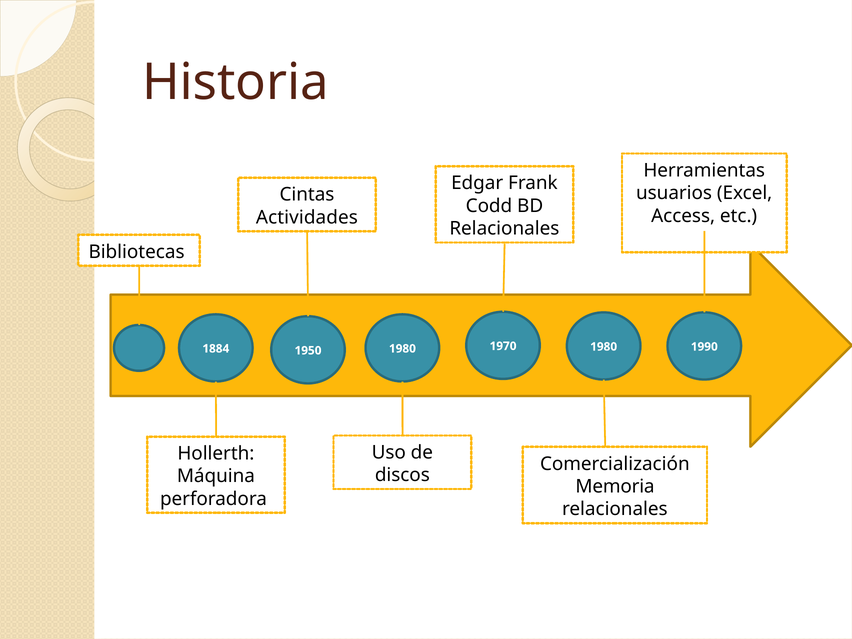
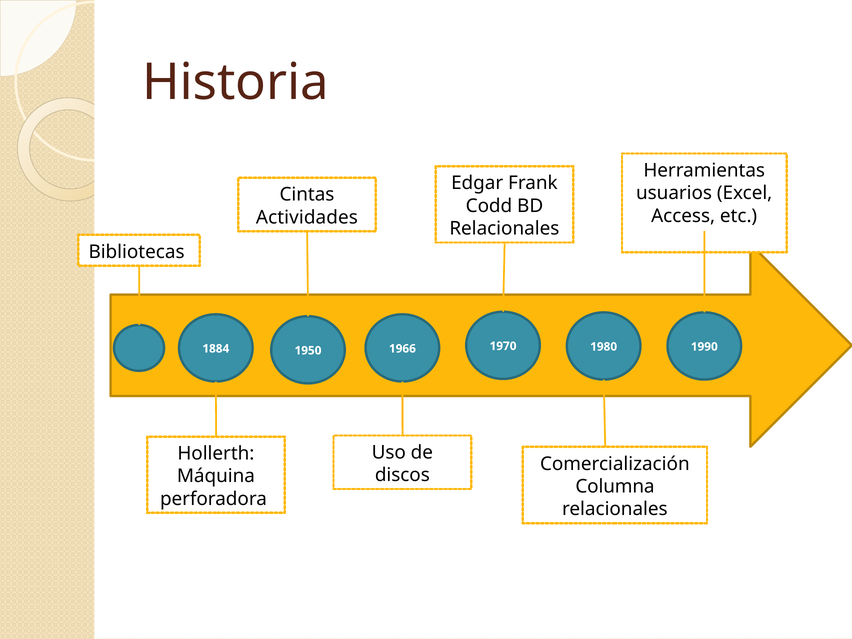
1950 1980: 1980 -> 1966
Memoria: Memoria -> Columna
